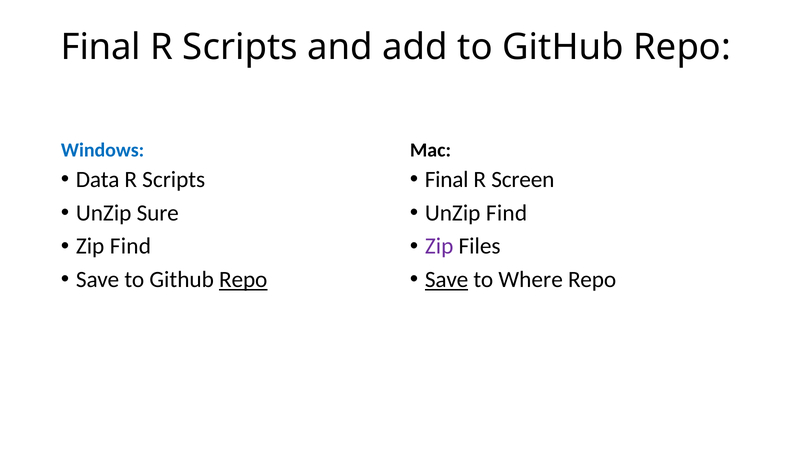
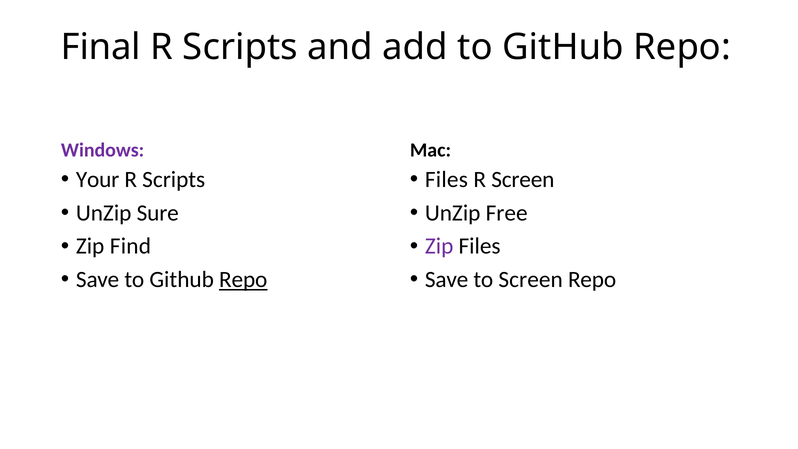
Windows colour: blue -> purple
Data: Data -> Your
Final at (447, 179): Final -> Files
UnZip Find: Find -> Free
Save at (447, 280) underline: present -> none
to Where: Where -> Screen
